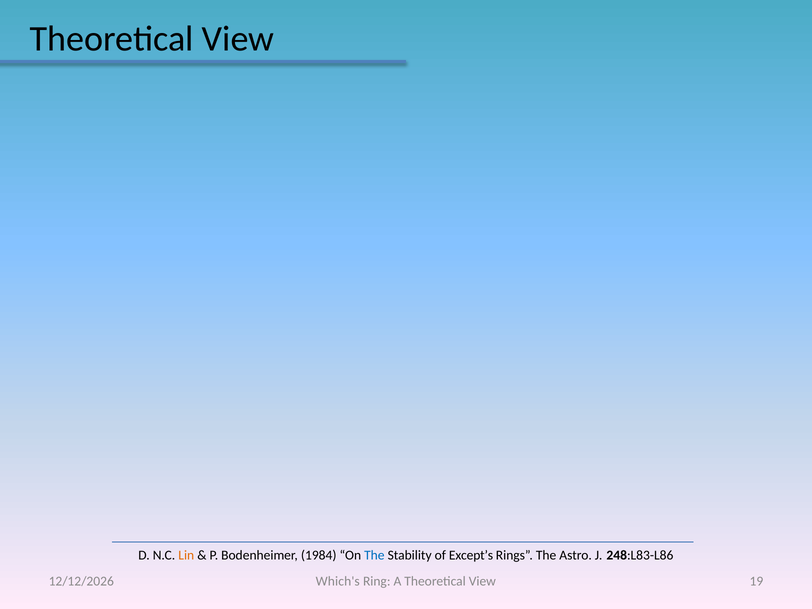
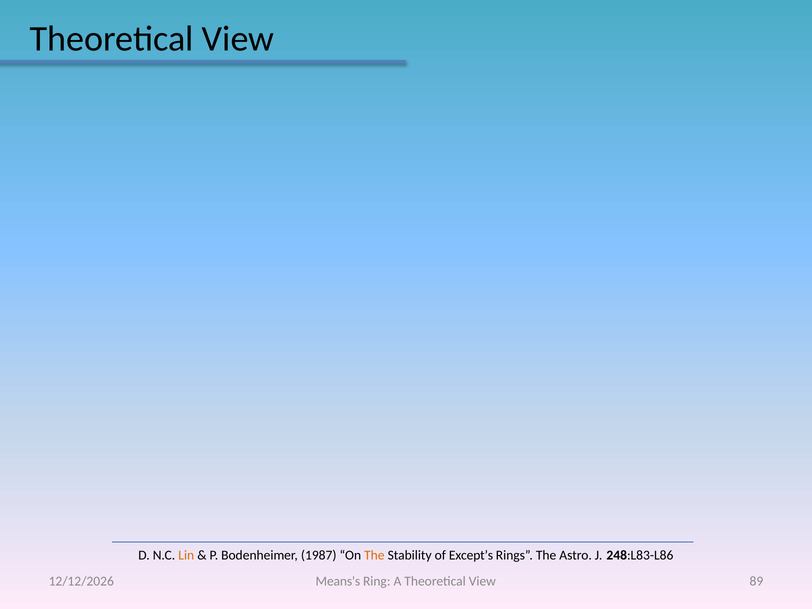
1984: 1984 -> 1987
The at (374, 555) colour: blue -> orange
Which's: Which's -> Means's
19: 19 -> 89
